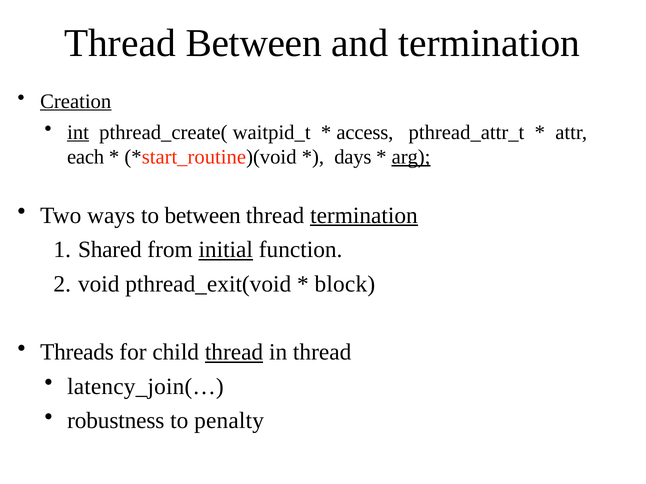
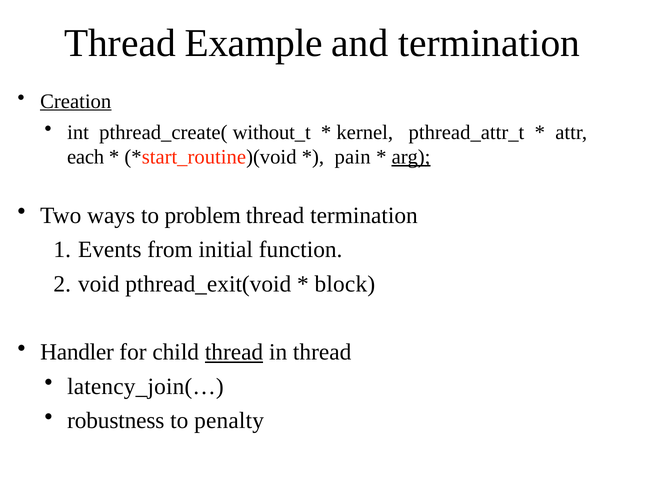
Thread Between: Between -> Example
int underline: present -> none
waitpid_t: waitpid_t -> without_t
access: access -> kernel
days: days -> pain
to between: between -> problem
termination at (364, 216) underline: present -> none
Shared: Shared -> Events
initial underline: present -> none
Threads: Threads -> Handler
